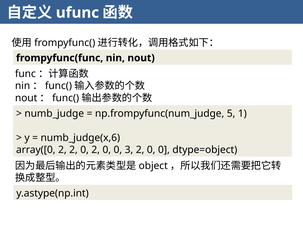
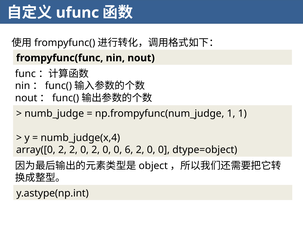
np.frompyfunc(num_judge 5: 5 -> 1
numb_judge(x,6: numb_judge(x,6 -> numb_judge(x,4
3: 3 -> 6
